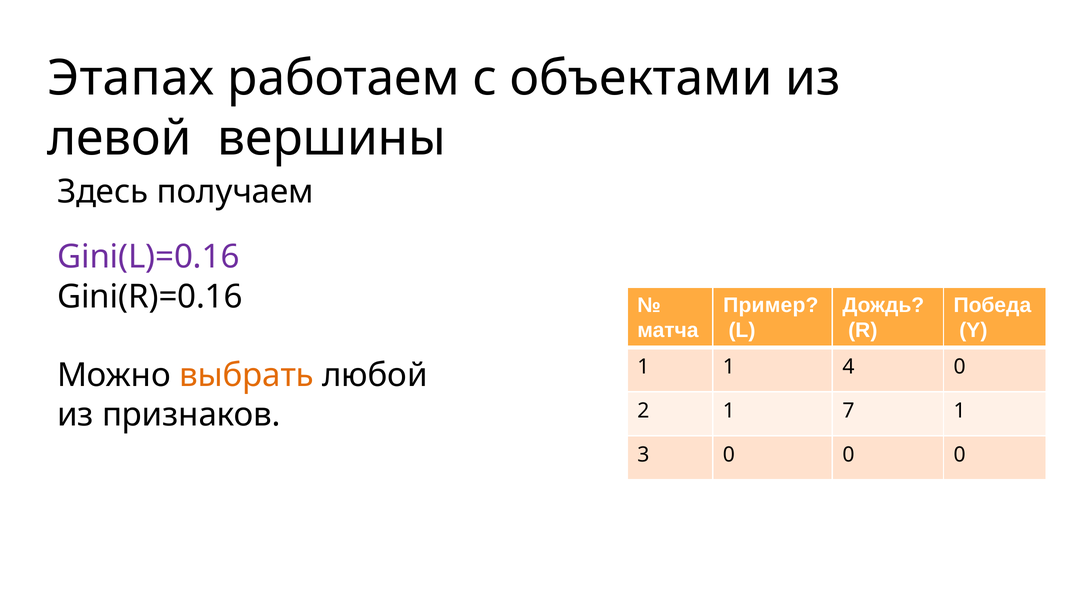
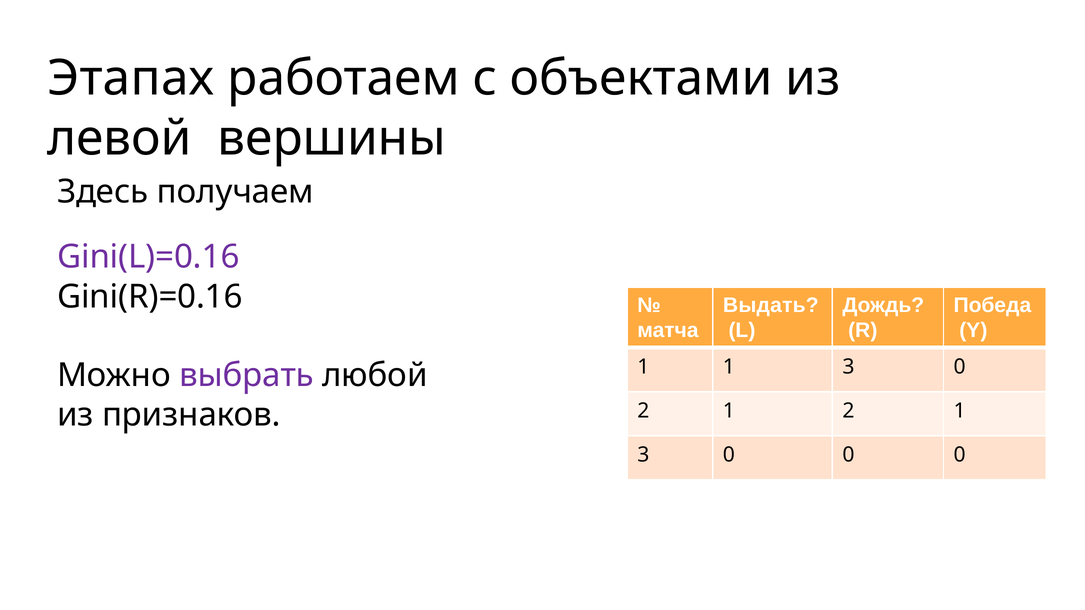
Пример: Пример -> Выдать
1 1 4: 4 -> 3
выбрать colour: orange -> purple
1 7: 7 -> 2
